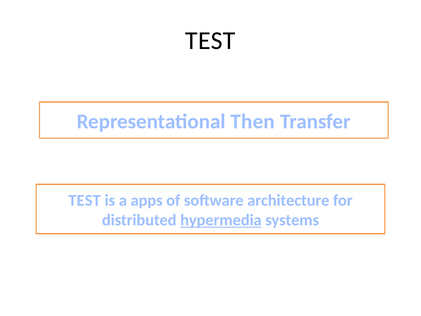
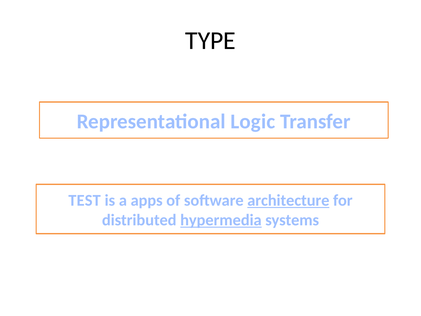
TEST at (210, 41): TEST -> TYPE
Then: Then -> Logic
architecture underline: none -> present
